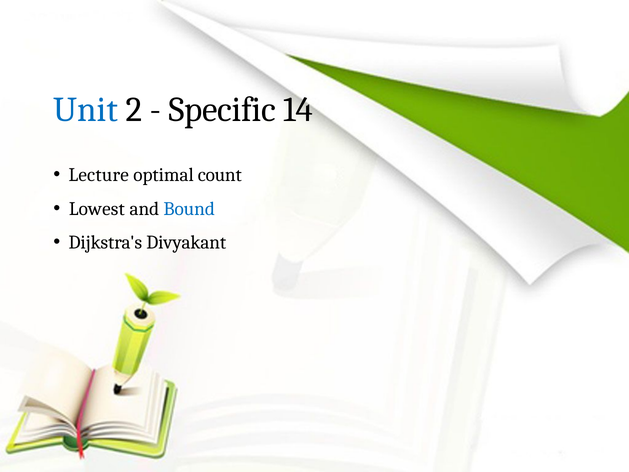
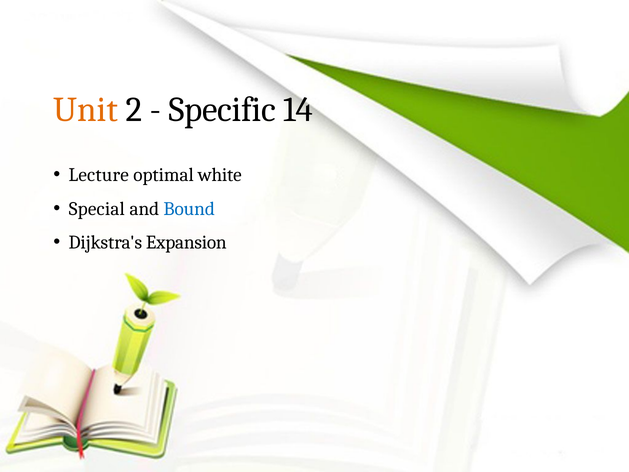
Unit colour: blue -> orange
count: count -> white
Lowest: Lowest -> Special
Divyakant: Divyakant -> Expansion
